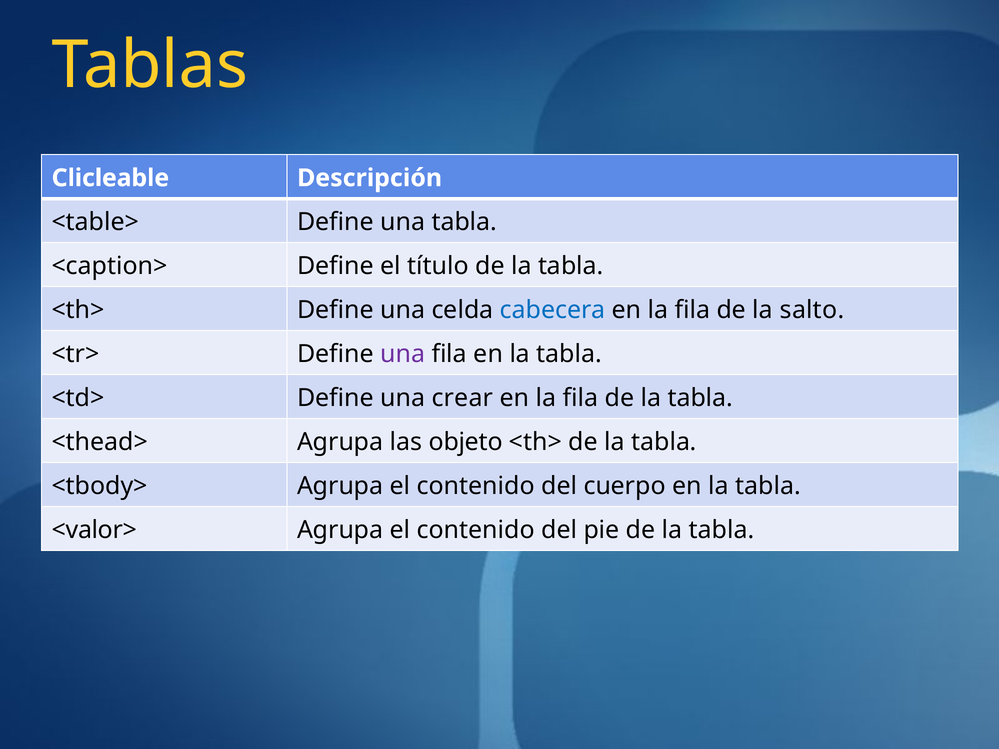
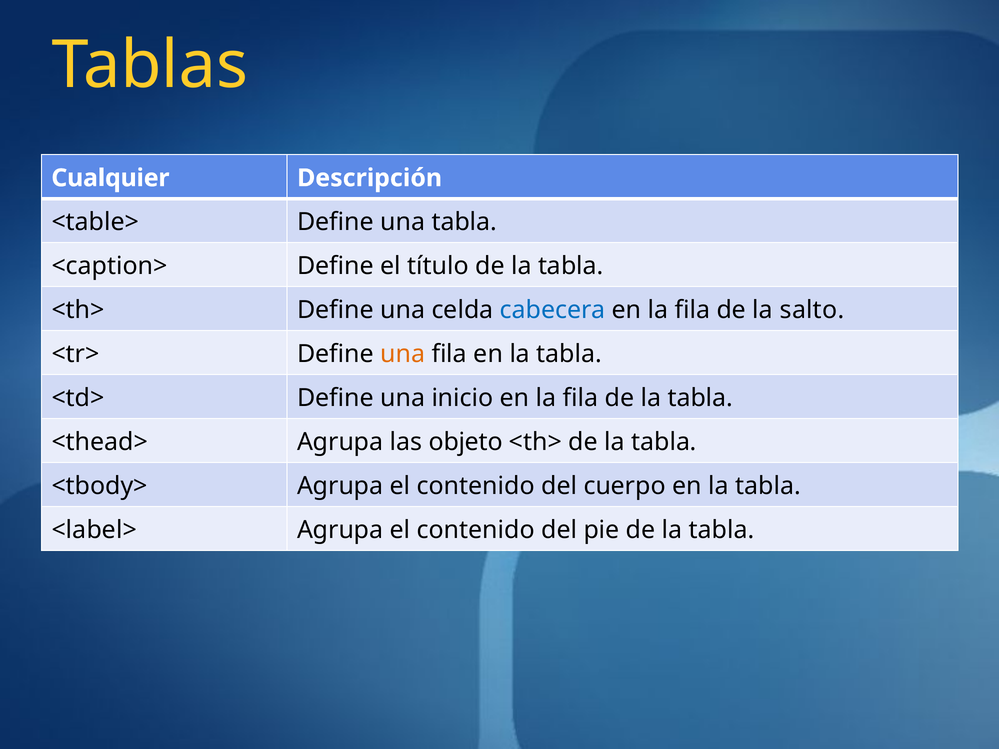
Clicleable: Clicleable -> Cualquier
una at (403, 354) colour: purple -> orange
crear: crear -> inicio
<valor>: <valor> -> <label>
